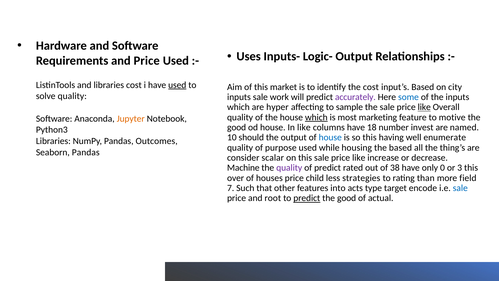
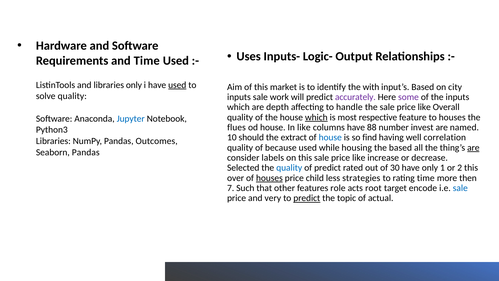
and Price: Price -> Time
libraries cost: cost -> only
the cost: cost -> with
some colour: blue -> purple
hyper: hyper -> depth
sample: sample -> handle
like at (424, 107) underline: present -> none
marketing: marketing -> respective
to motive: motive -> houses
Jupyter colour: orange -> blue
good at (237, 127): good -> flues
18: 18 -> 88
the output: output -> extract
so this: this -> find
enumerate: enumerate -> correlation
purpose: purpose -> because
are at (473, 147) underline: none -> present
scalar: scalar -> labels
Machine: Machine -> Selected
quality at (289, 168) colour: purple -> blue
38: 38 -> 30
0: 0 -> 1
3: 3 -> 2
houses at (269, 178) underline: none -> present
rating than: than -> time
field: field -> then
into: into -> role
type: type -> root
root: root -> very
good at (347, 198): good -> topic
